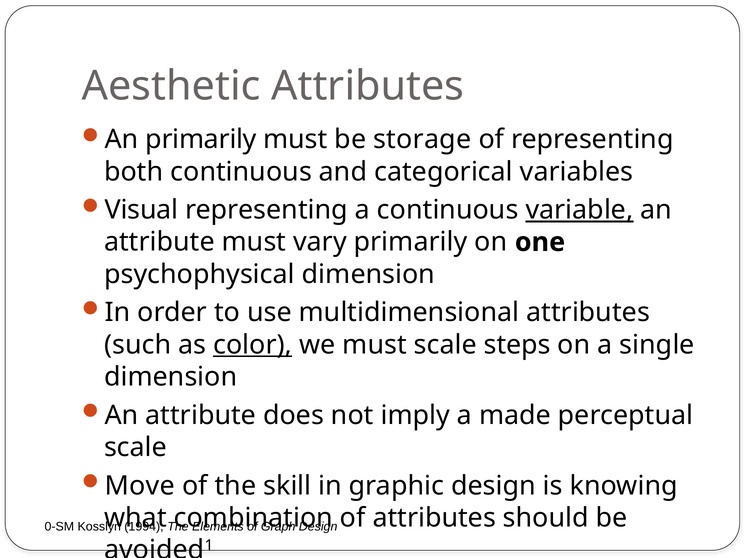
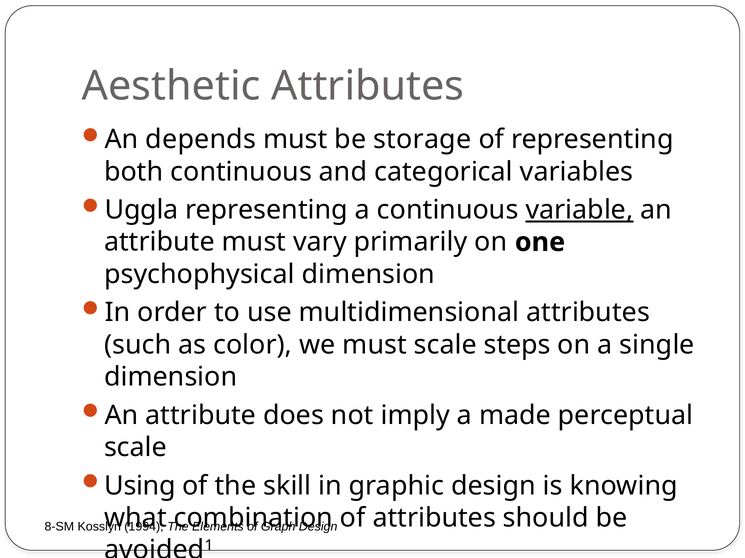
An primarily: primarily -> depends
Visual: Visual -> Uggla
color underline: present -> none
Move: Move -> Using
0-SM: 0-SM -> 8-SM
